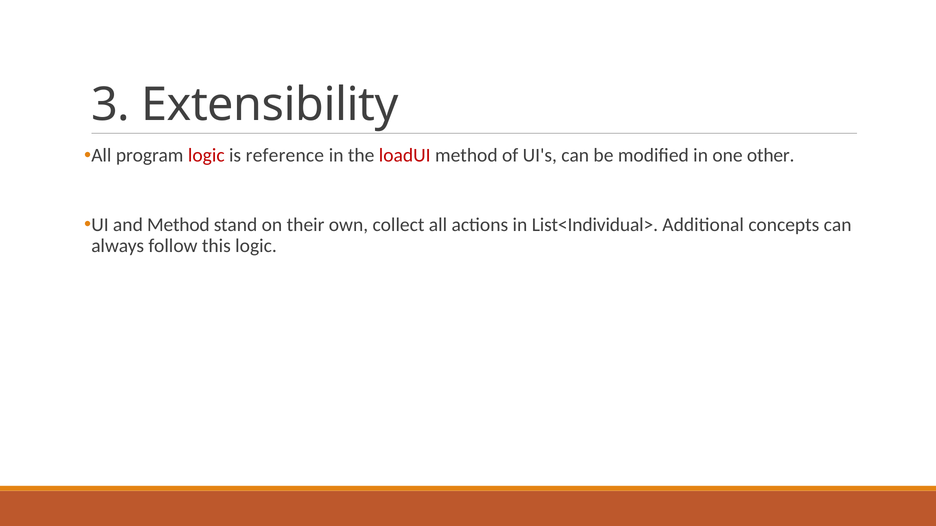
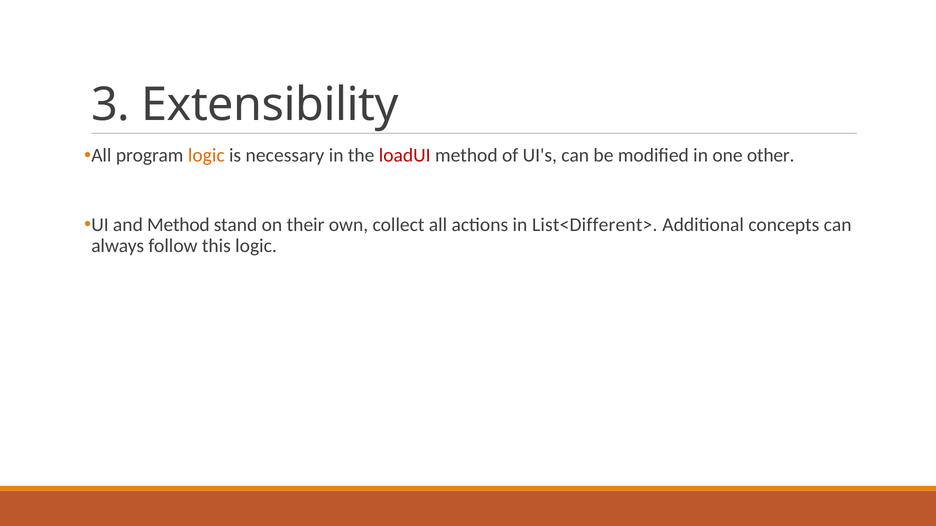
logic at (206, 156) colour: red -> orange
reference: reference -> necessary
List<Individual>: List<Individual> -> List<Different>
